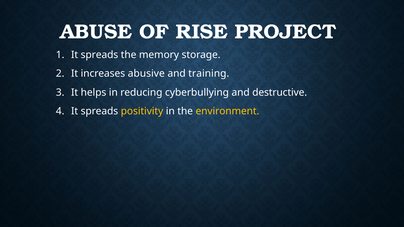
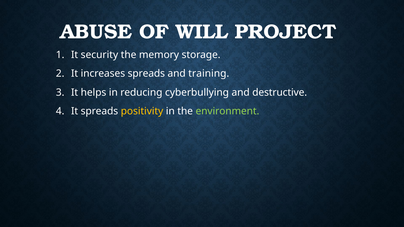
RISE: RISE -> WILL
spreads at (99, 55): spreads -> security
increases abusive: abusive -> spreads
environment colour: yellow -> light green
